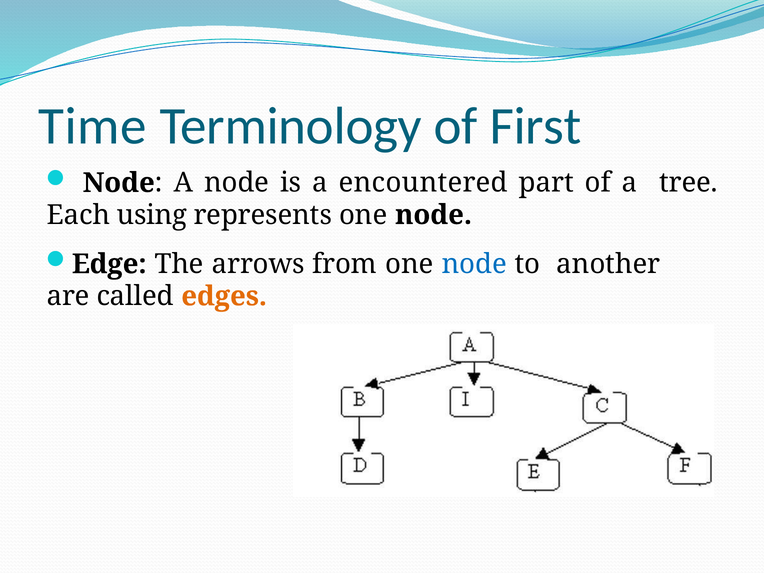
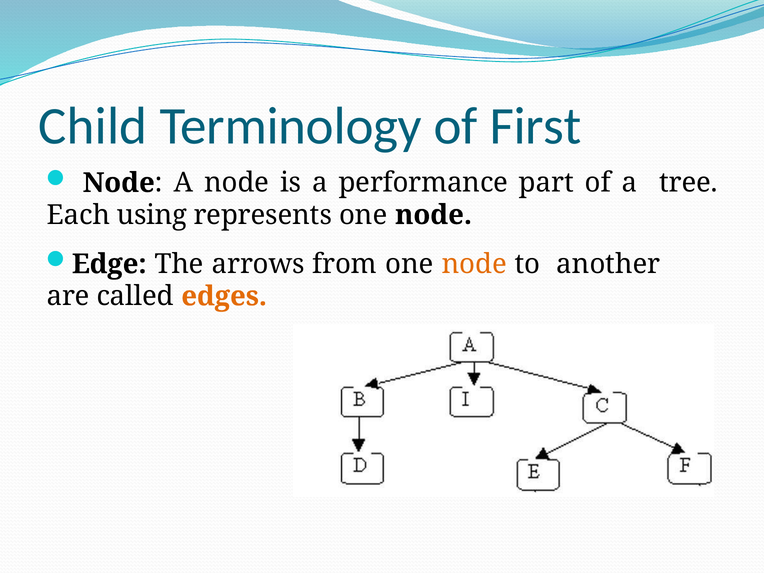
Time: Time -> Child
encountered: encountered -> performance
node at (474, 264) colour: blue -> orange
